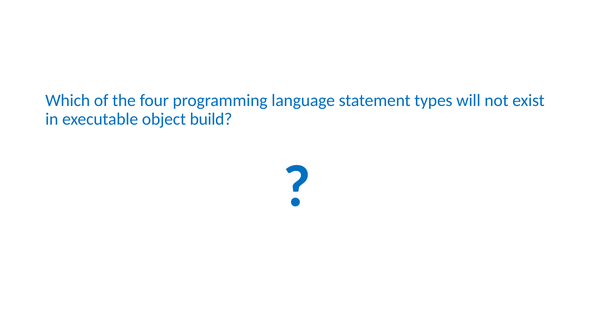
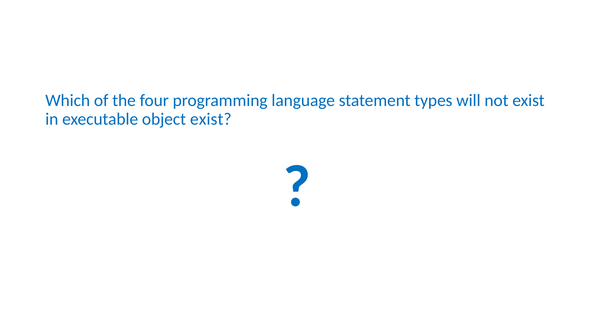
object build: build -> exist
